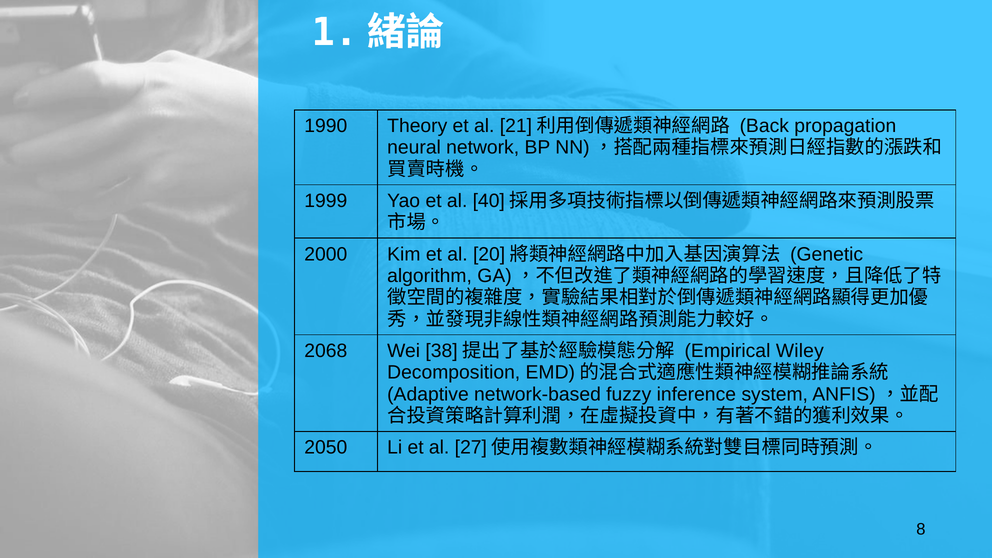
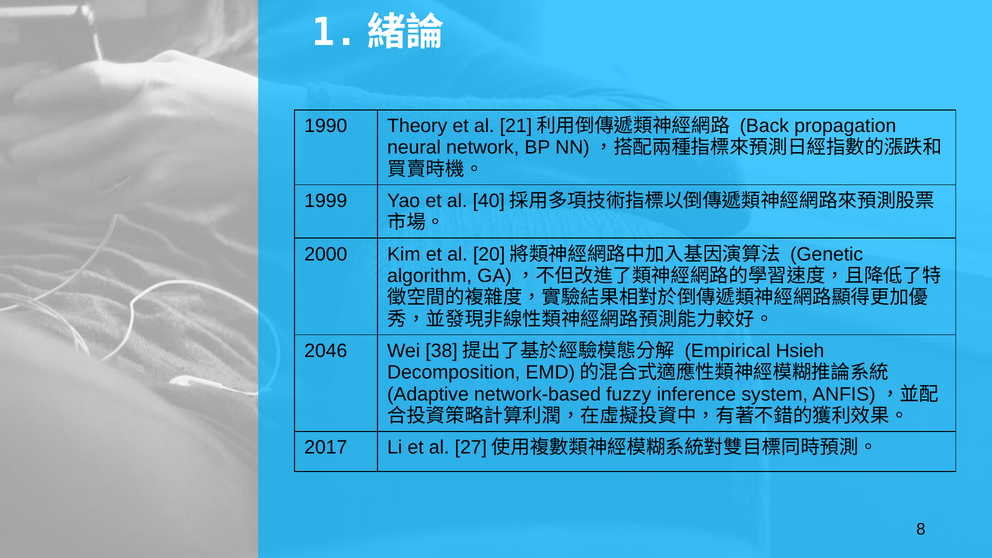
2068: 2068 -> 2046
Wiley: Wiley -> Hsieh
2050: 2050 -> 2017
